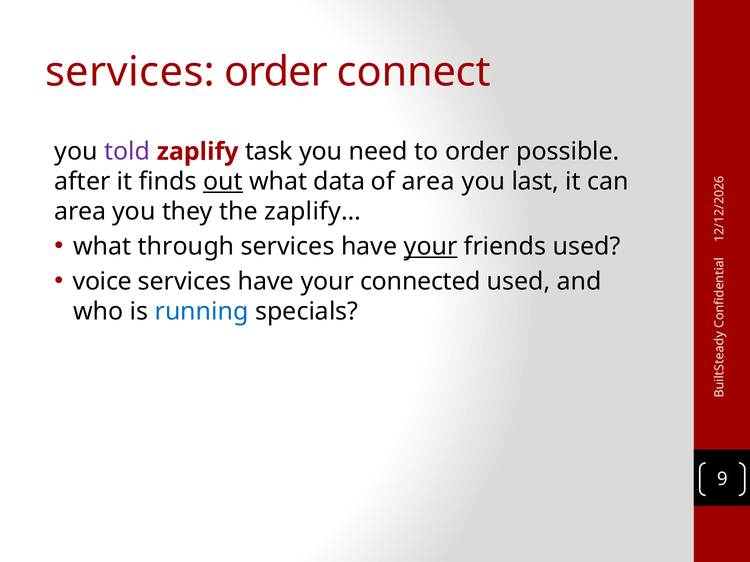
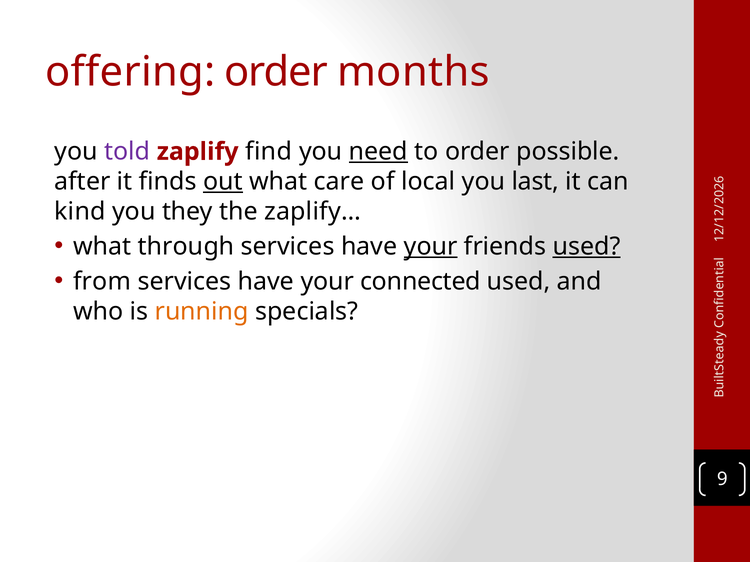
services at (130, 72): services -> offering
connect: connect -> months
task: task -> find
need underline: none -> present
data: data -> care
of area: area -> local
area at (80, 212): area -> kind
used at (587, 247) underline: none -> present
voice: voice -> from
running colour: blue -> orange
